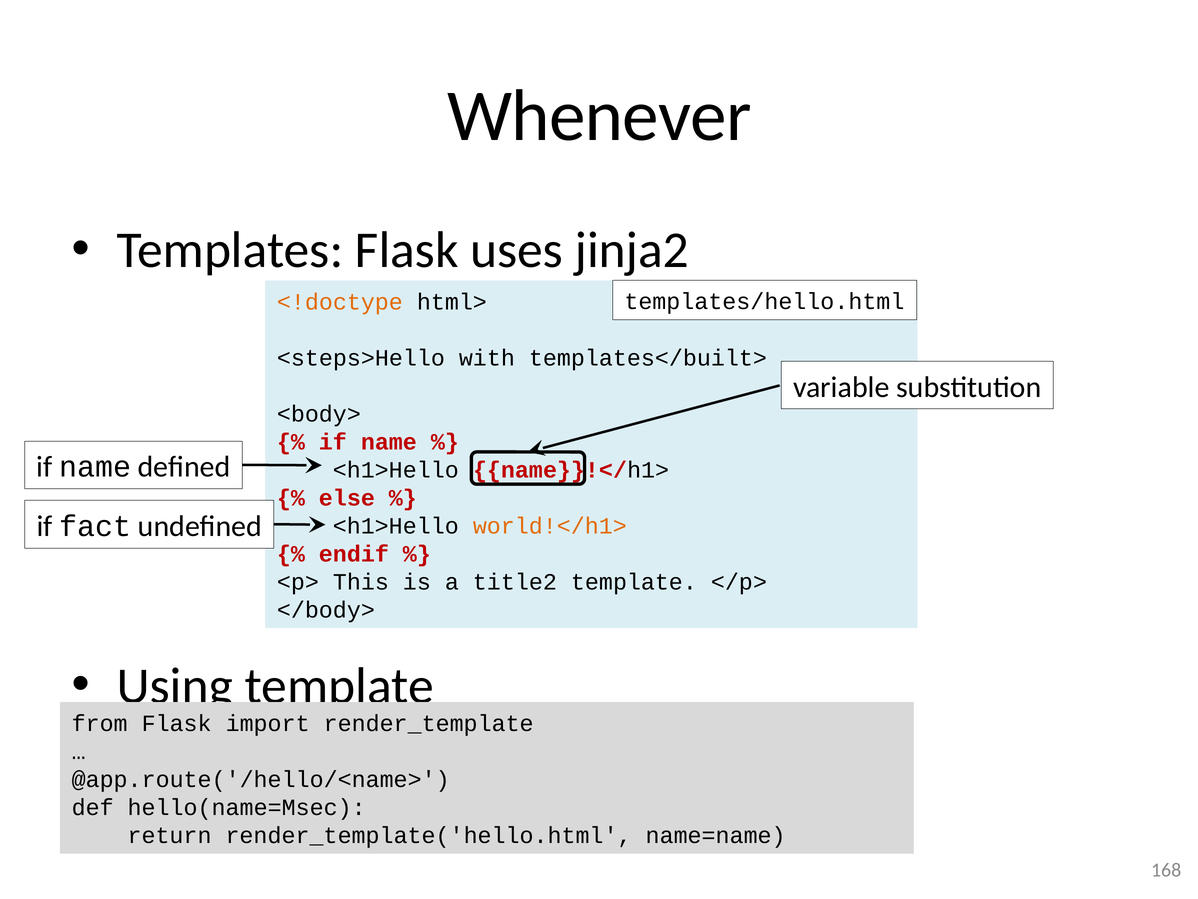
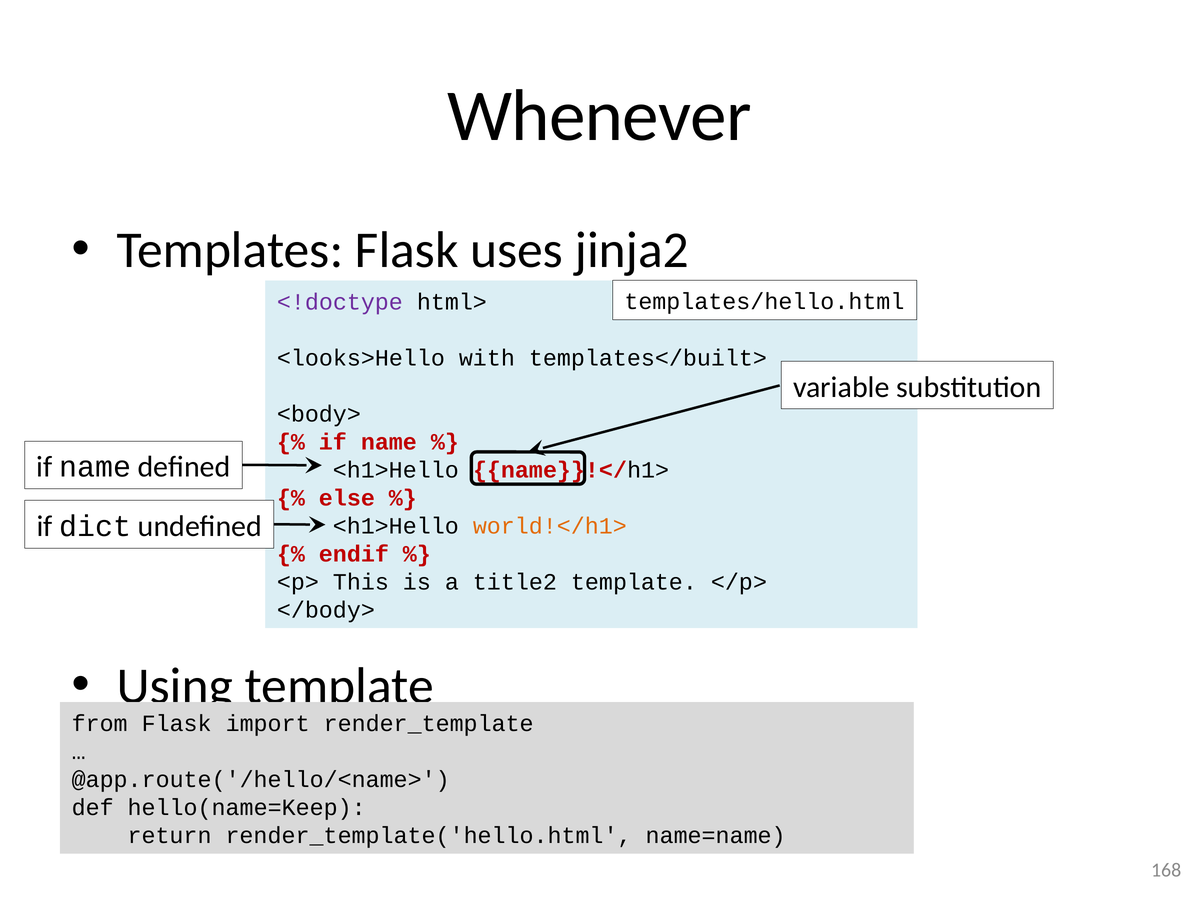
<!doctype colour: orange -> purple
<steps>Hello: <steps>Hello -> <looks>Hello
fact: fact -> dict
hello(name=Msec: hello(name=Msec -> hello(name=Keep
